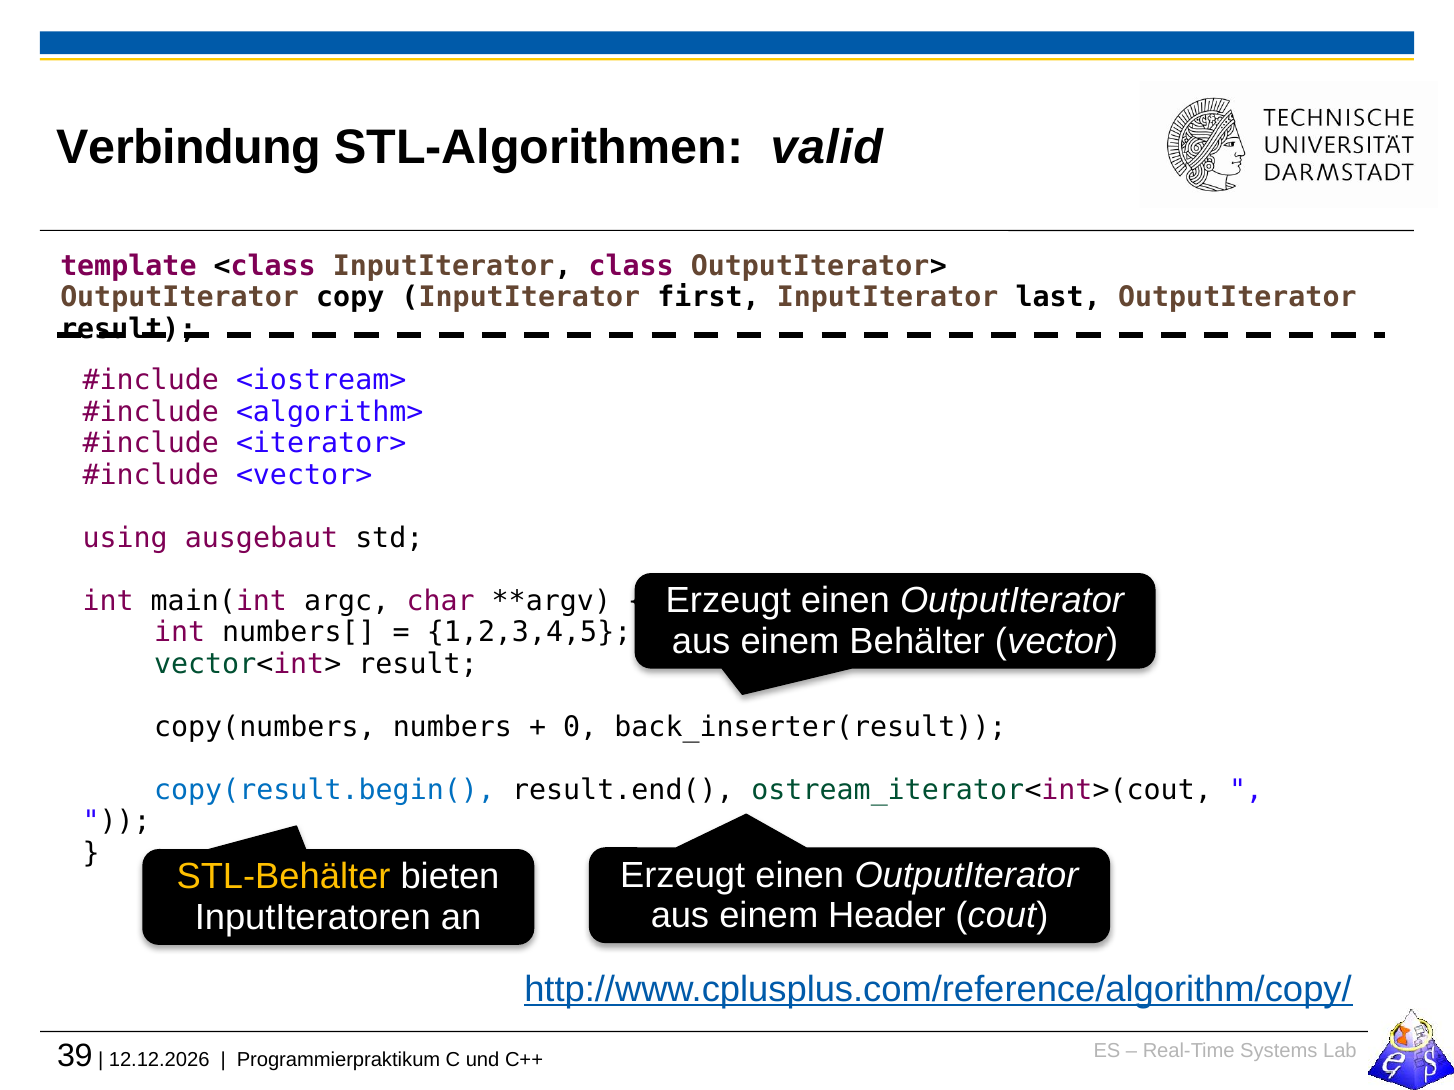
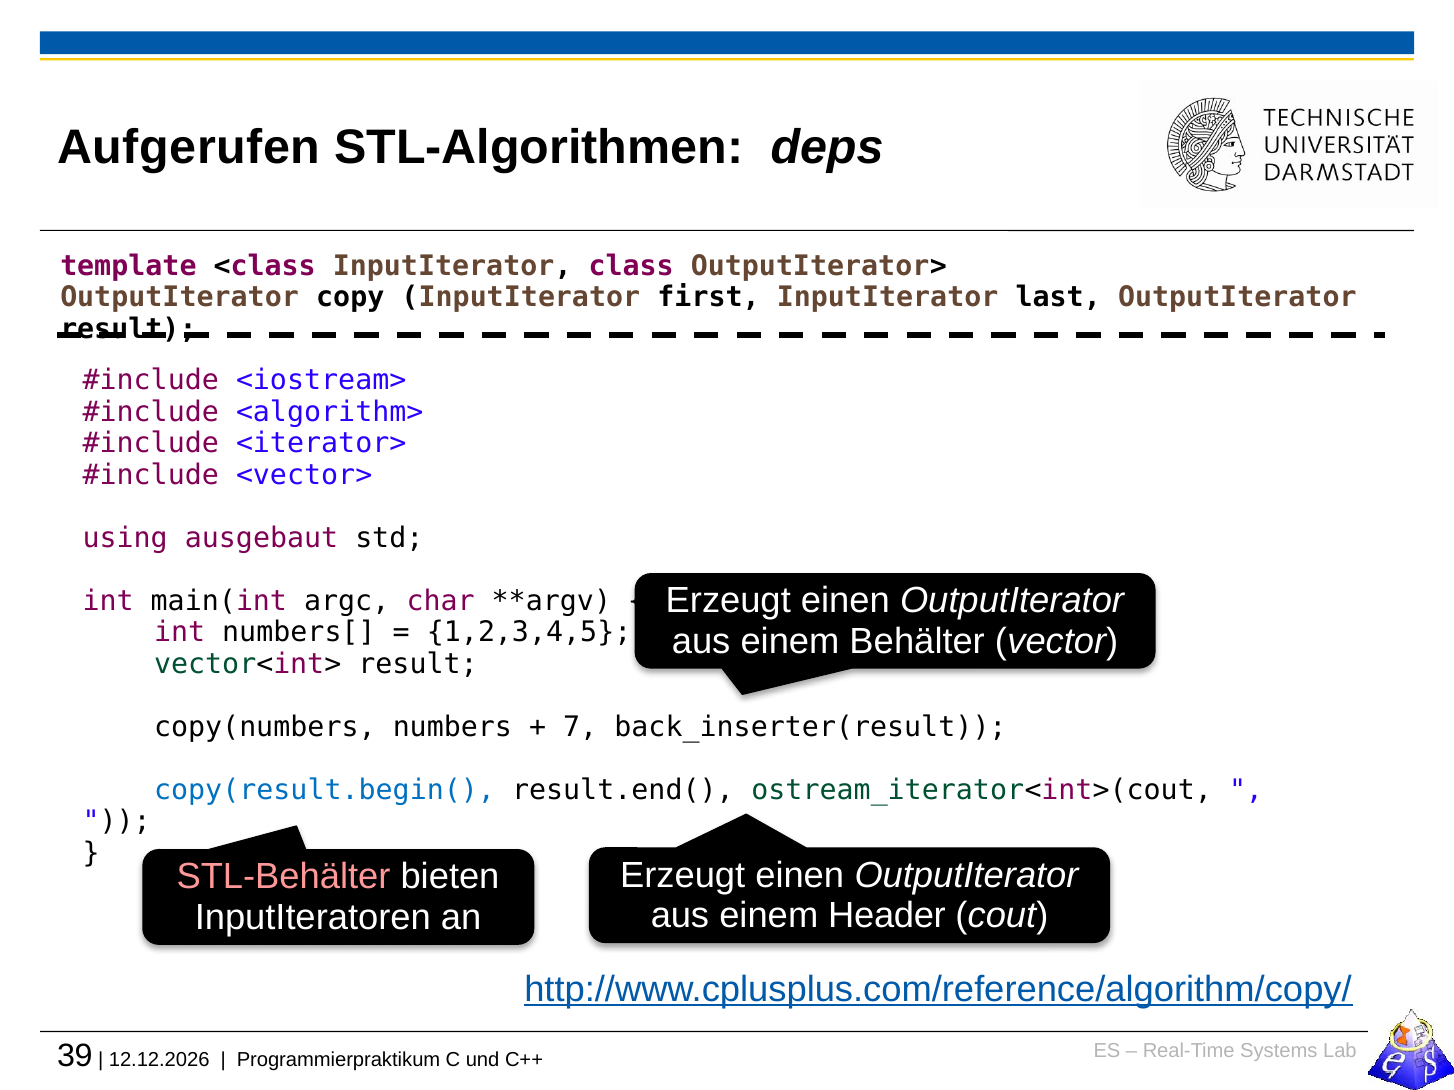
Verbindung: Verbindung -> Aufgerufen
valid: valid -> deps
0: 0 -> 7
STL-Behälter colour: yellow -> pink
